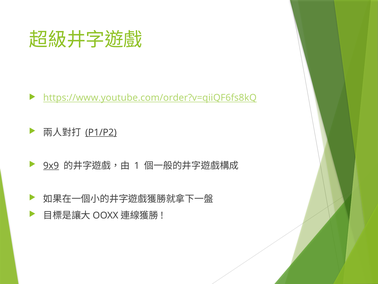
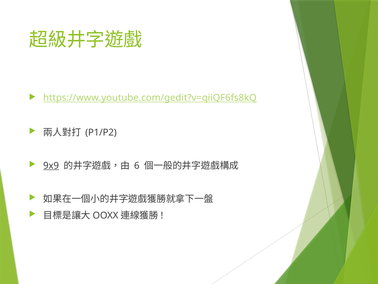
https://www.youtube.com/order?v=qiiQF6fs8kQ: https://www.youtube.com/order?v=qiiQF6fs8kQ -> https://www.youtube.com/gedit?v=qiiQF6fs8kQ
P1/P2 underline: present -> none
1: 1 -> 6
